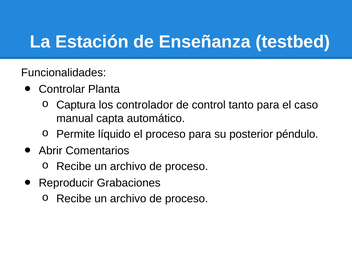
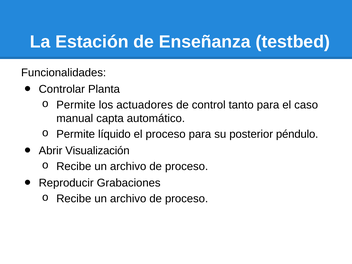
Captura at (76, 105): Captura -> Permite
controlador: controlador -> actuadores
Comentarios: Comentarios -> Visualización
